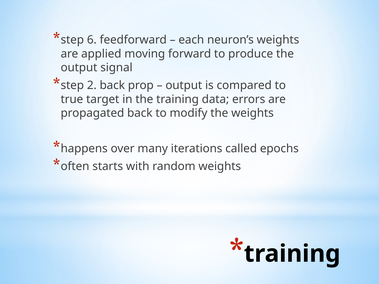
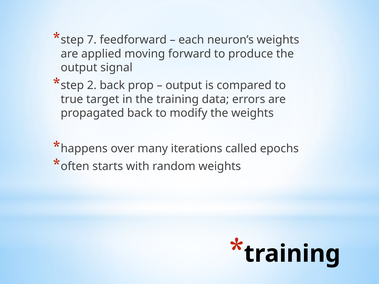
6: 6 -> 7
